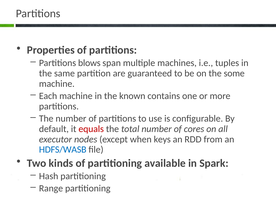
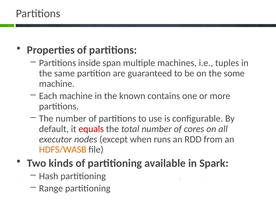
blows: blows -> inside
keys: keys -> runs
HDFS/WASB colour: blue -> orange
